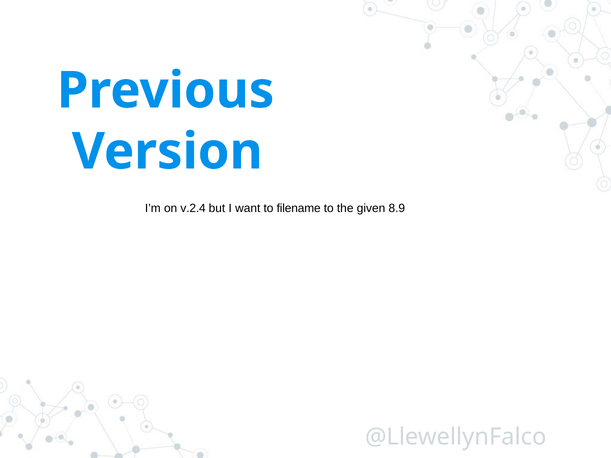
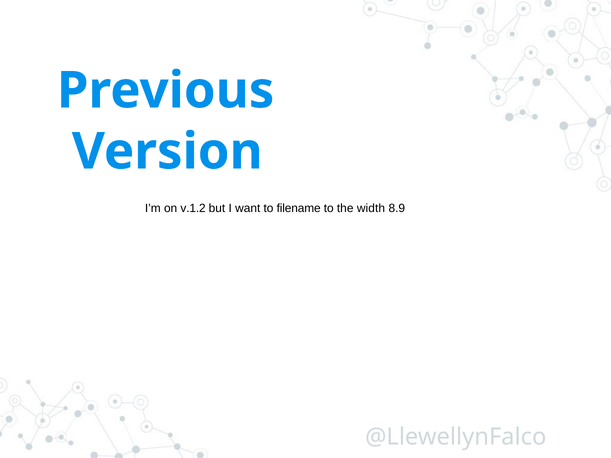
v.2.4: v.2.4 -> v.1.2
given: given -> width
